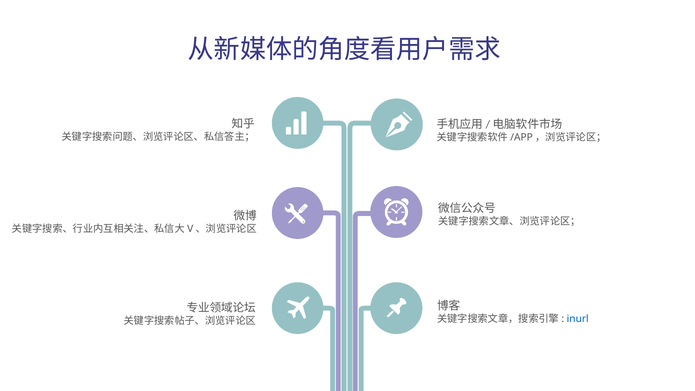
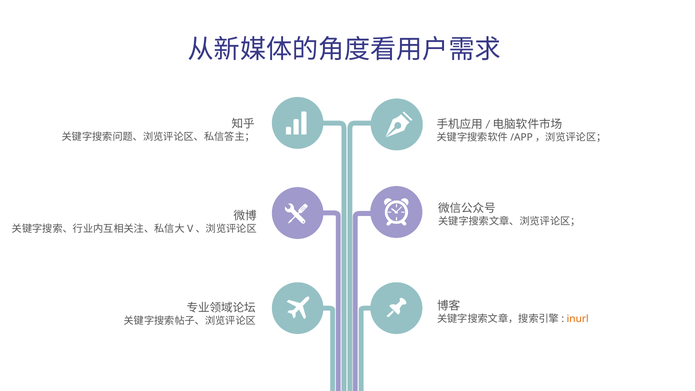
inurl colour: blue -> orange
